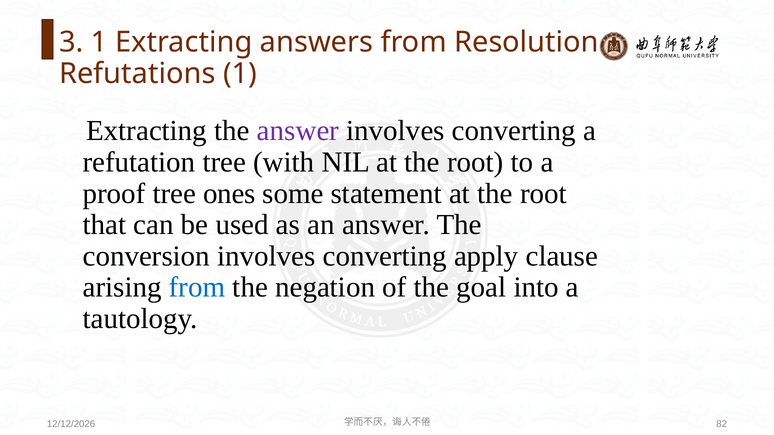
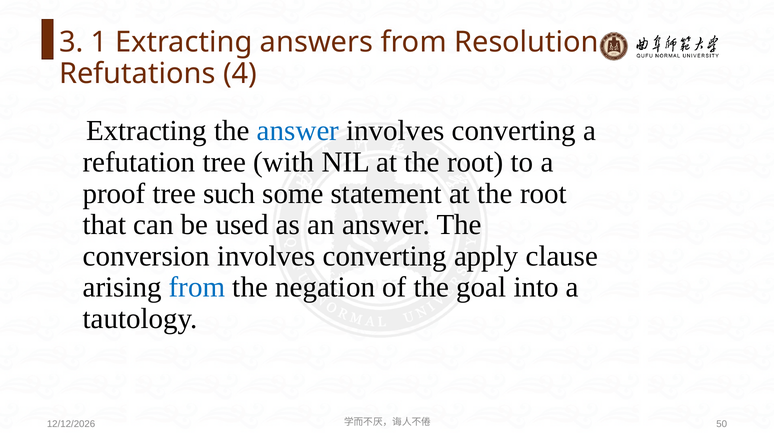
Refutations 1: 1 -> 4
answer at (298, 131) colour: purple -> blue
ones: ones -> such
82: 82 -> 50
